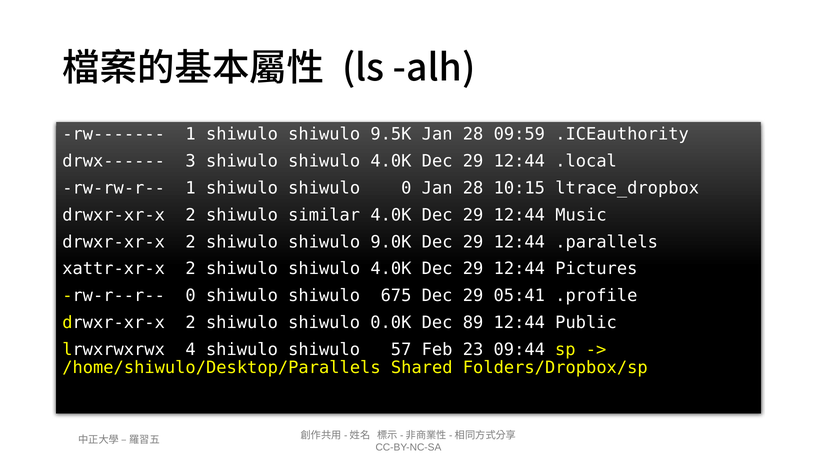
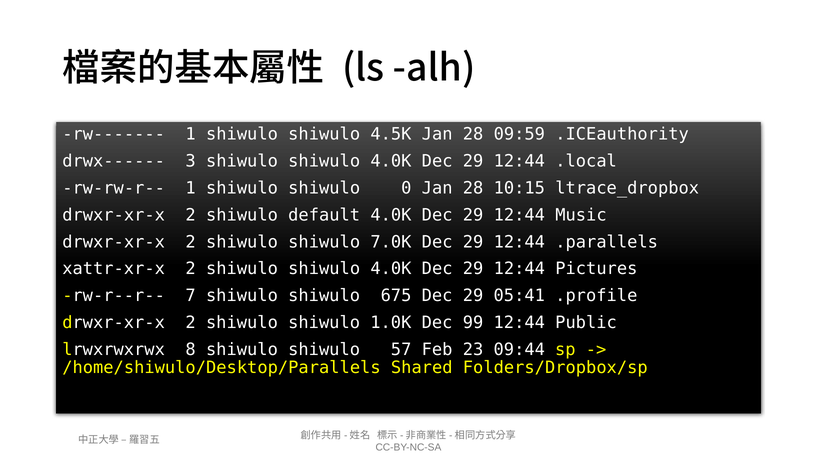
9.5K: 9.5K -> 4.5K
similar: similar -> default
9.0K: 9.0K -> 7.0K
rw-r--r-- 0: 0 -> 7
0.0K: 0.0K -> 1.0K
89: 89 -> 99
4: 4 -> 8
